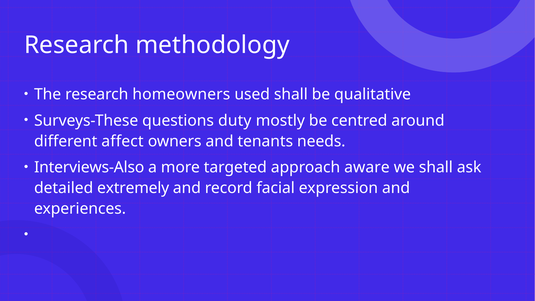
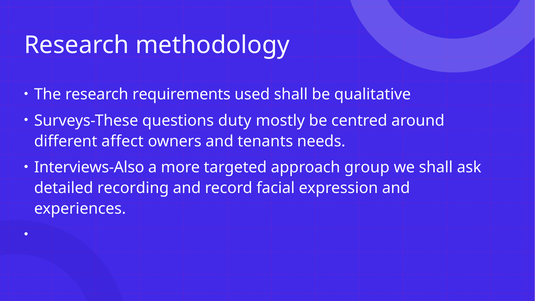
homeowners: homeowners -> requirements
aware: aware -> group
extremely: extremely -> recording
